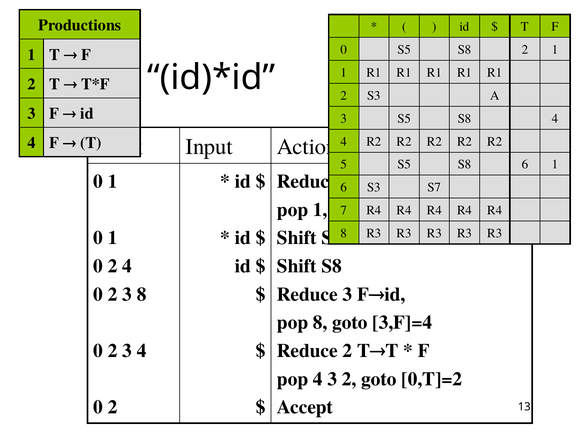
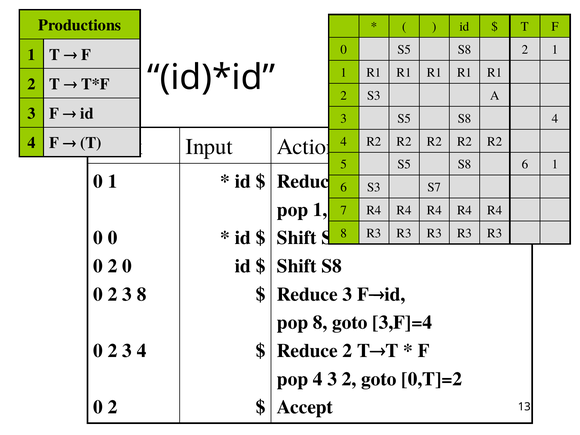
1 at (113, 238): 1 -> 0
2 4: 4 -> 0
